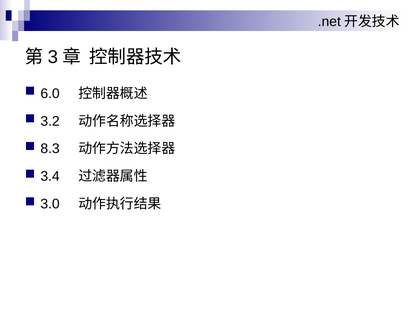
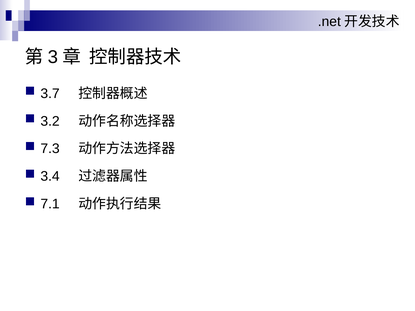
6.0: 6.0 -> 3.7
8.3: 8.3 -> 7.3
3.0: 3.0 -> 7.1
